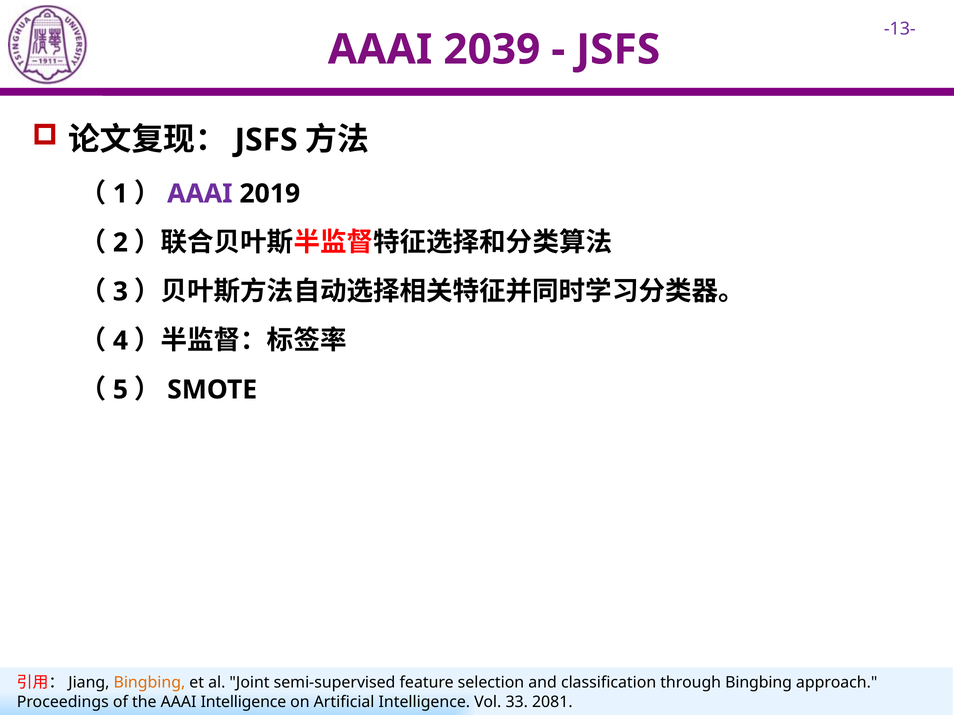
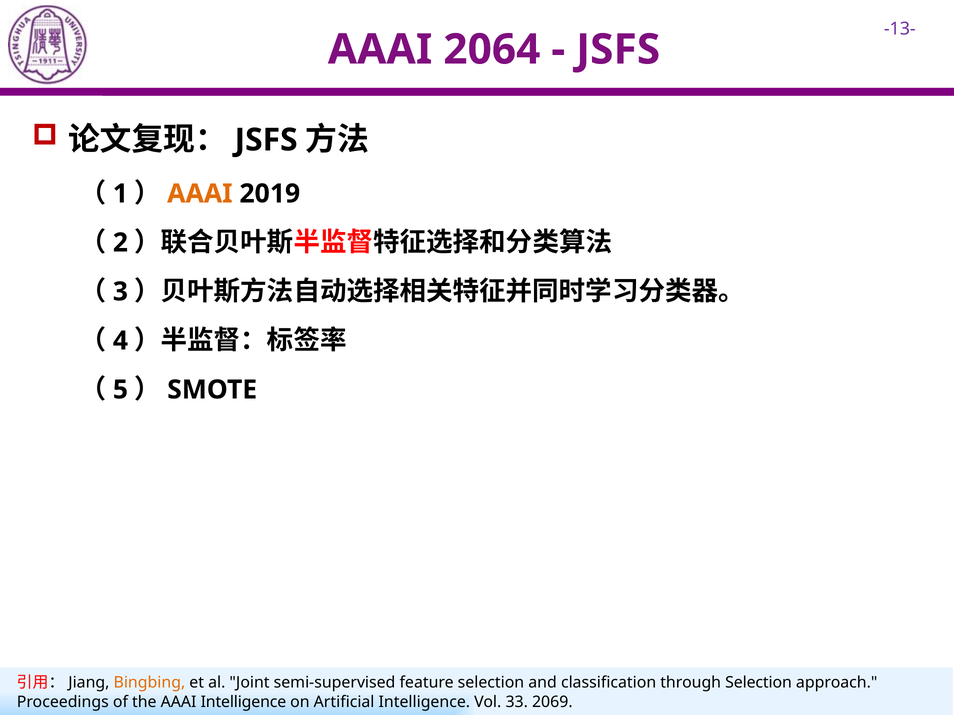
2039: 2039 -> 2064
AAAI at (200, 194) colour: purple -> orange
through Bingbing: Bingbing -> Selection
2081: 2081 -> 2069
